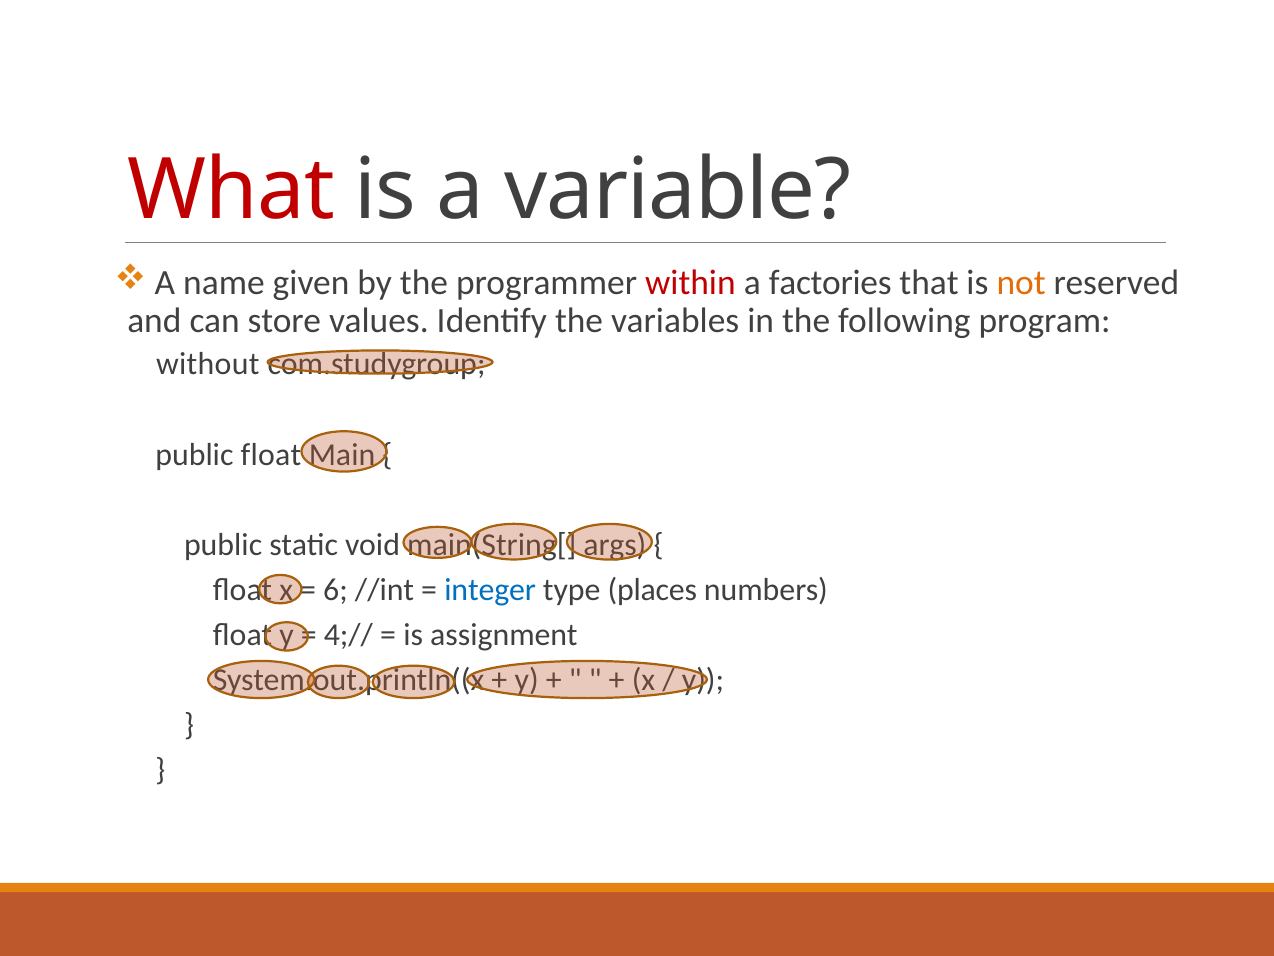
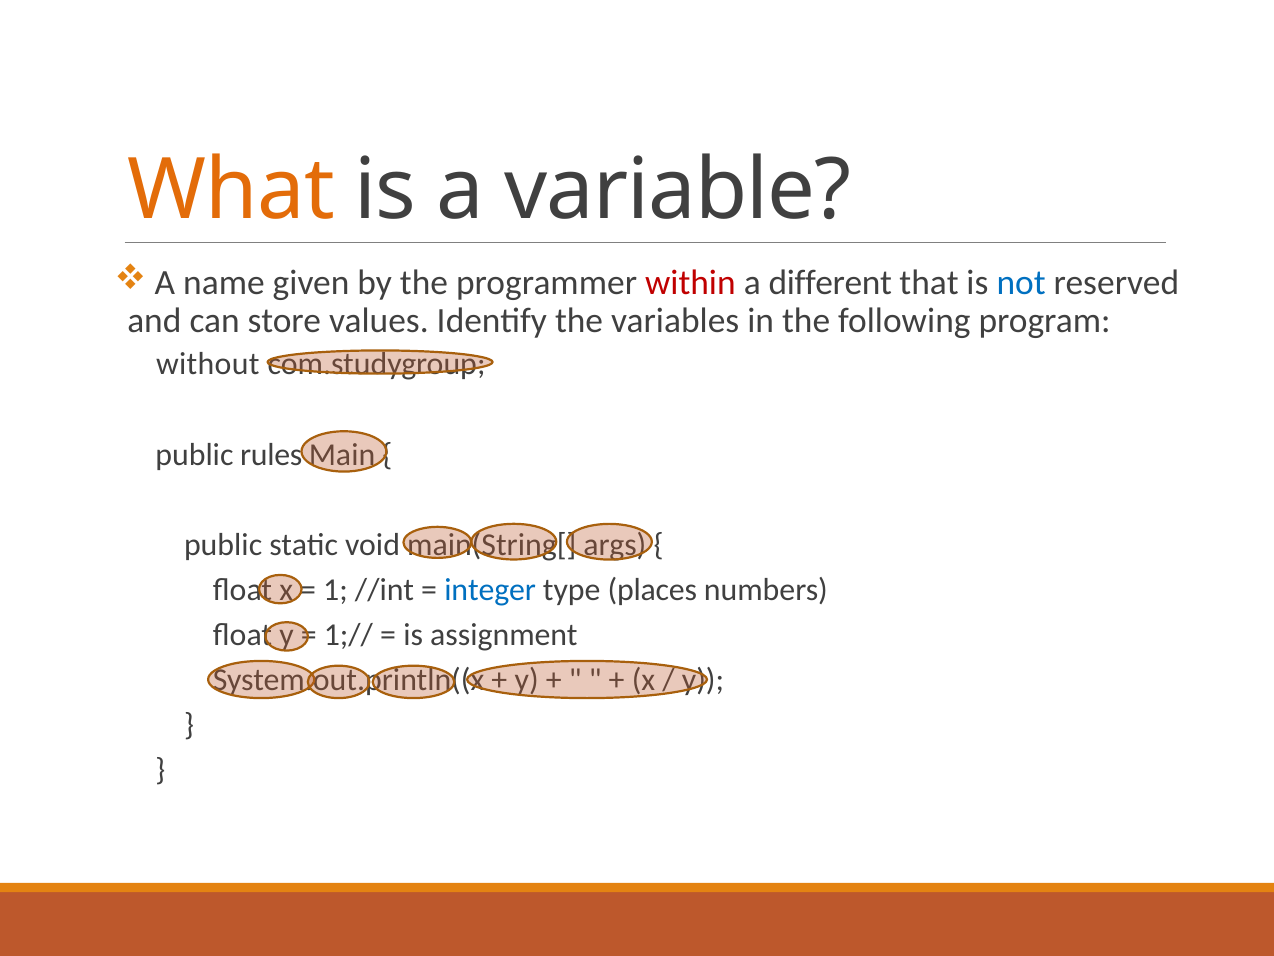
What colour: red -> orange
factories: factories -> different
not colour: orange -> blue
public float: float -> rules
6: 6 -> 1
4;//: 4;// -> 1;//
